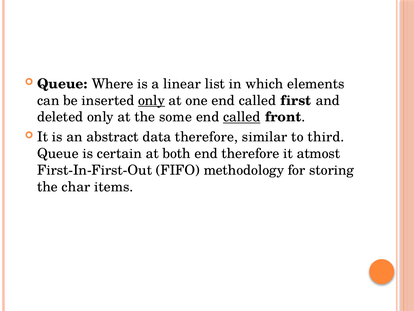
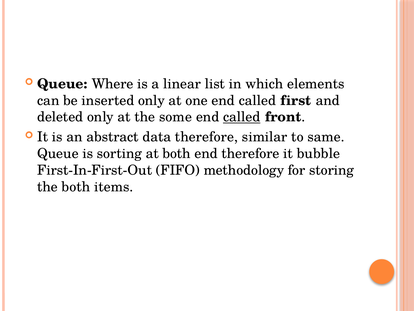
only at (152, 100) underline: present -> none
third: third -> same
certain: certain -> sorting
atmost: atmost -> bubble
the char: char -> both
